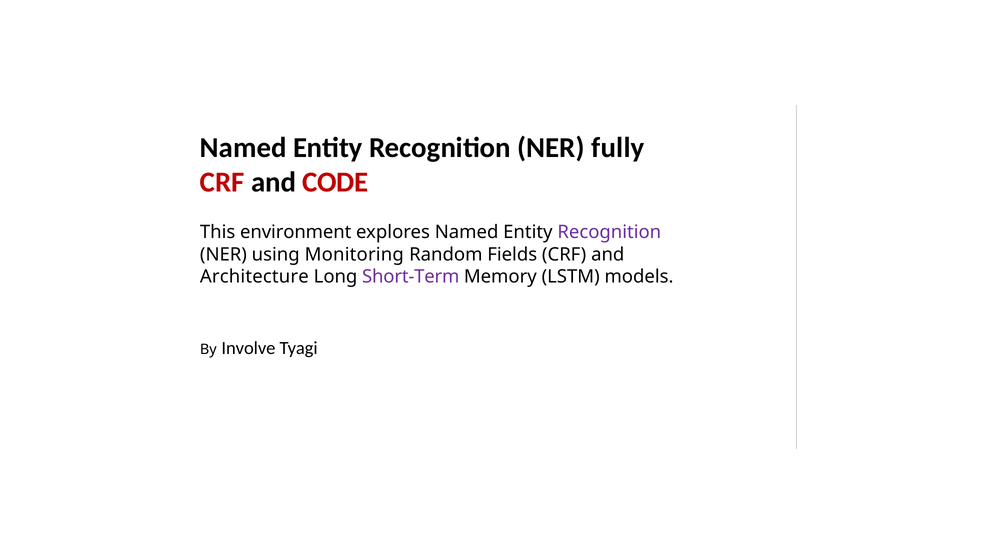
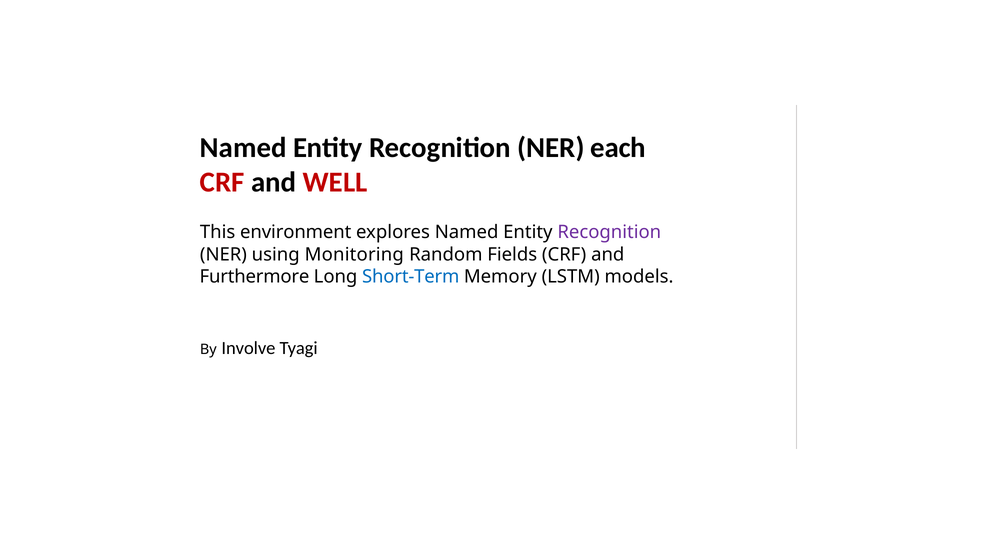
fully: fully -> each
CODE: CODE -> WELL
Architecture: Architecture -> Furthermore
Short-Term colour: purple -> blue
